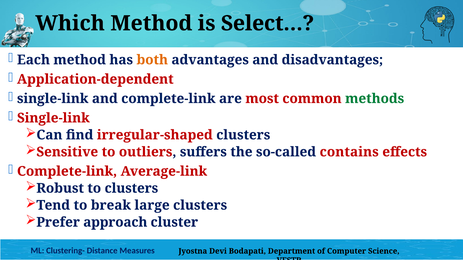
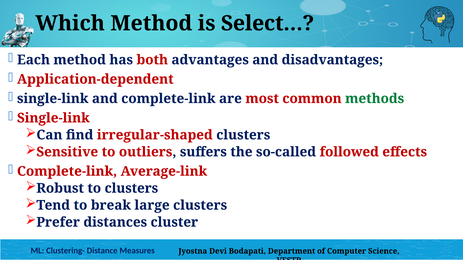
both colour: orange -> red
contains: contains -> followed
approach: approach -> distances
